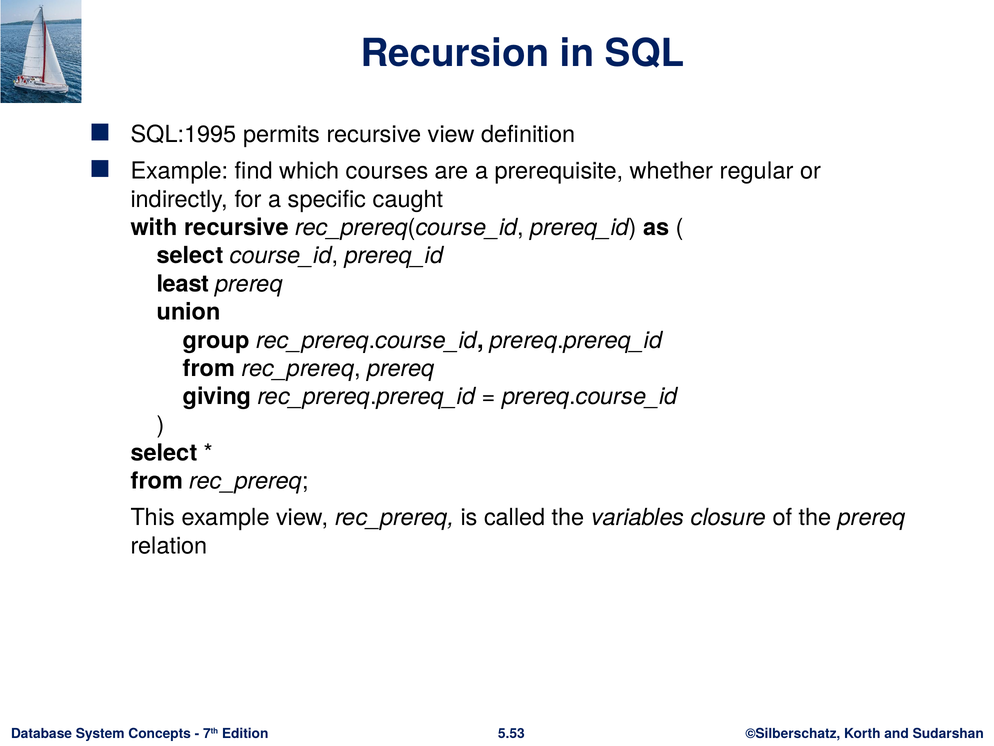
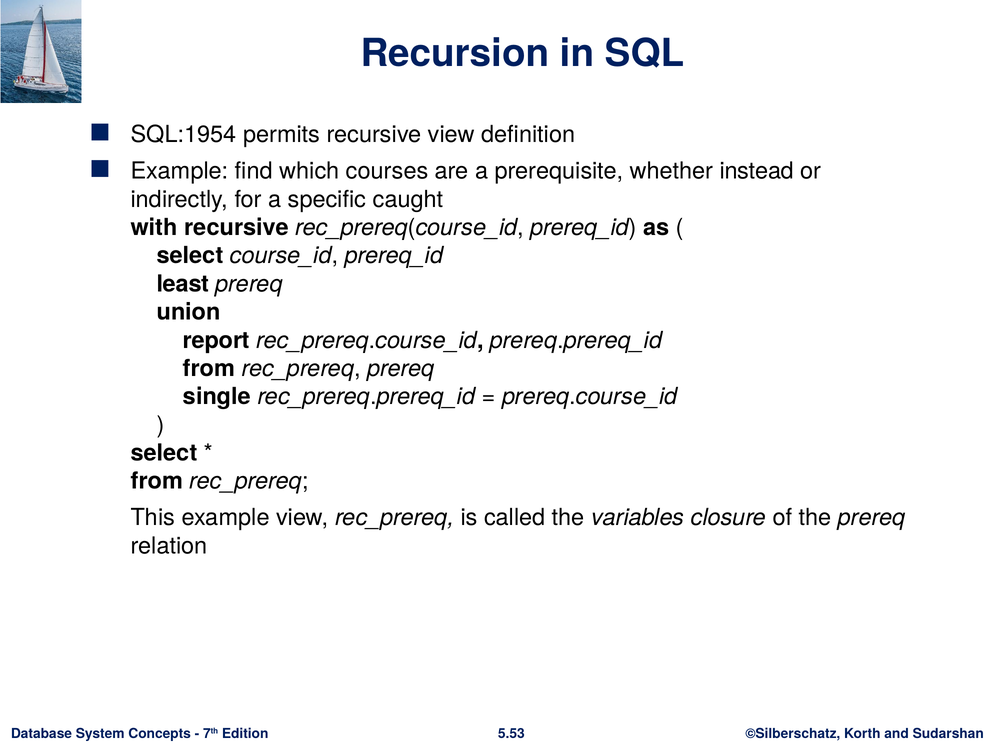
SQL:1995: SQL:1995 -> SQL:1954
regular: regular -> instead
group: group -> report
giving: giving -> single
